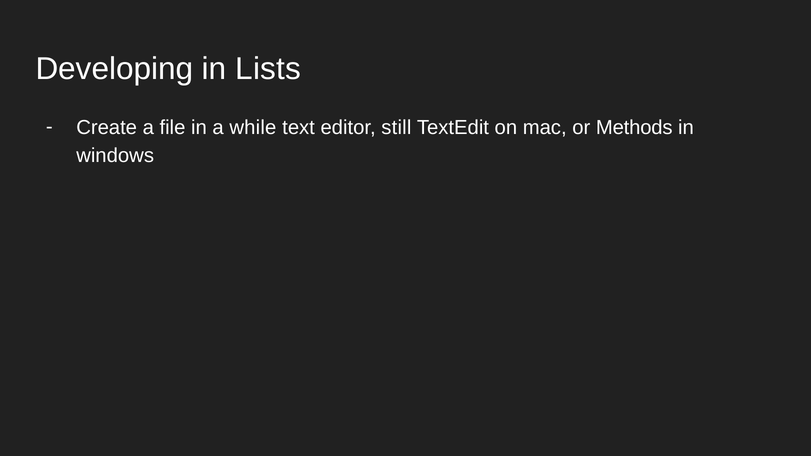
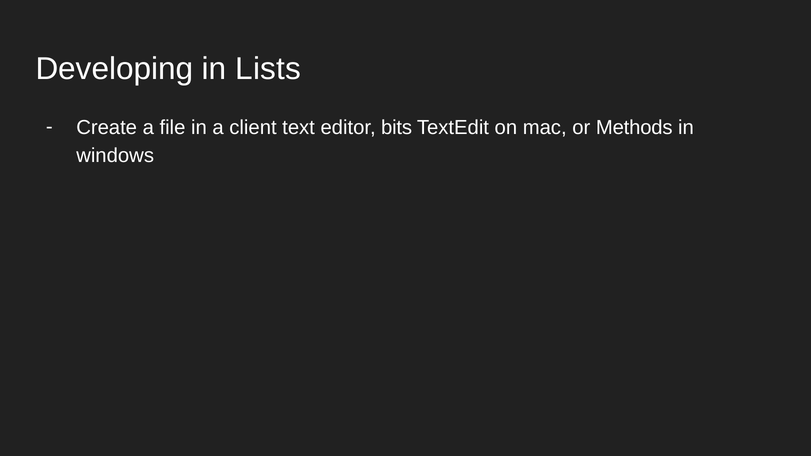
while: while -> client
still: still -> bits
